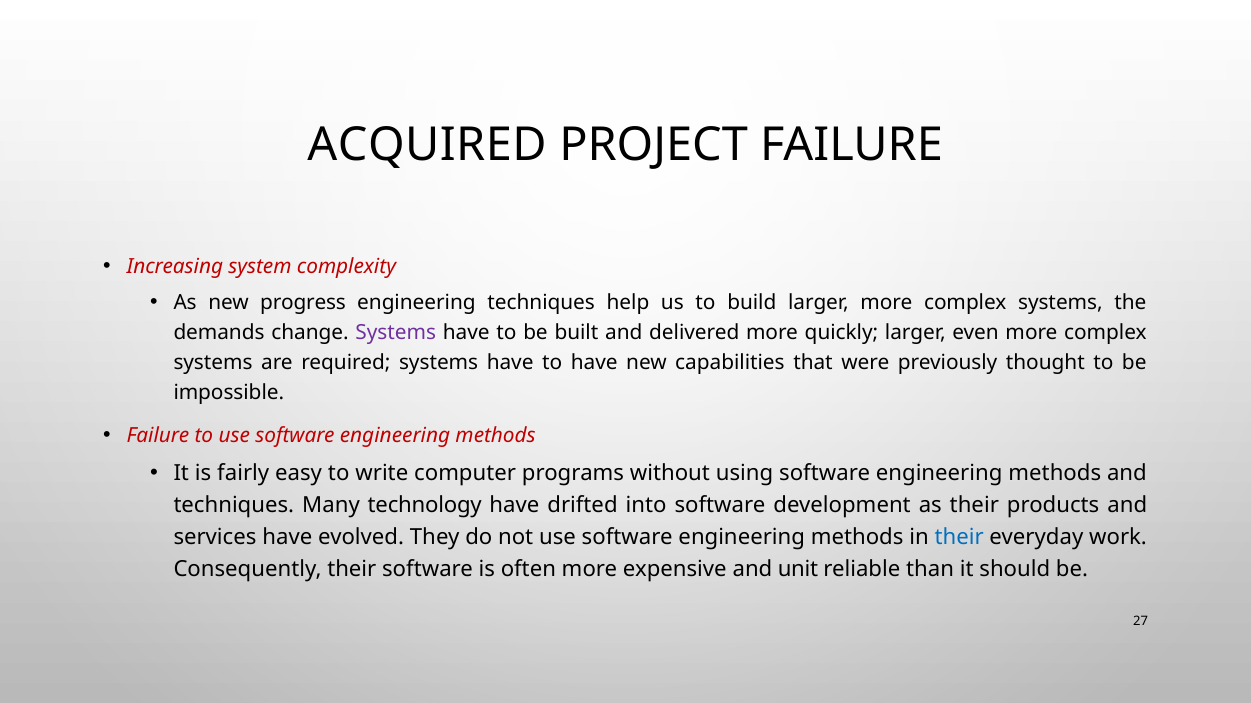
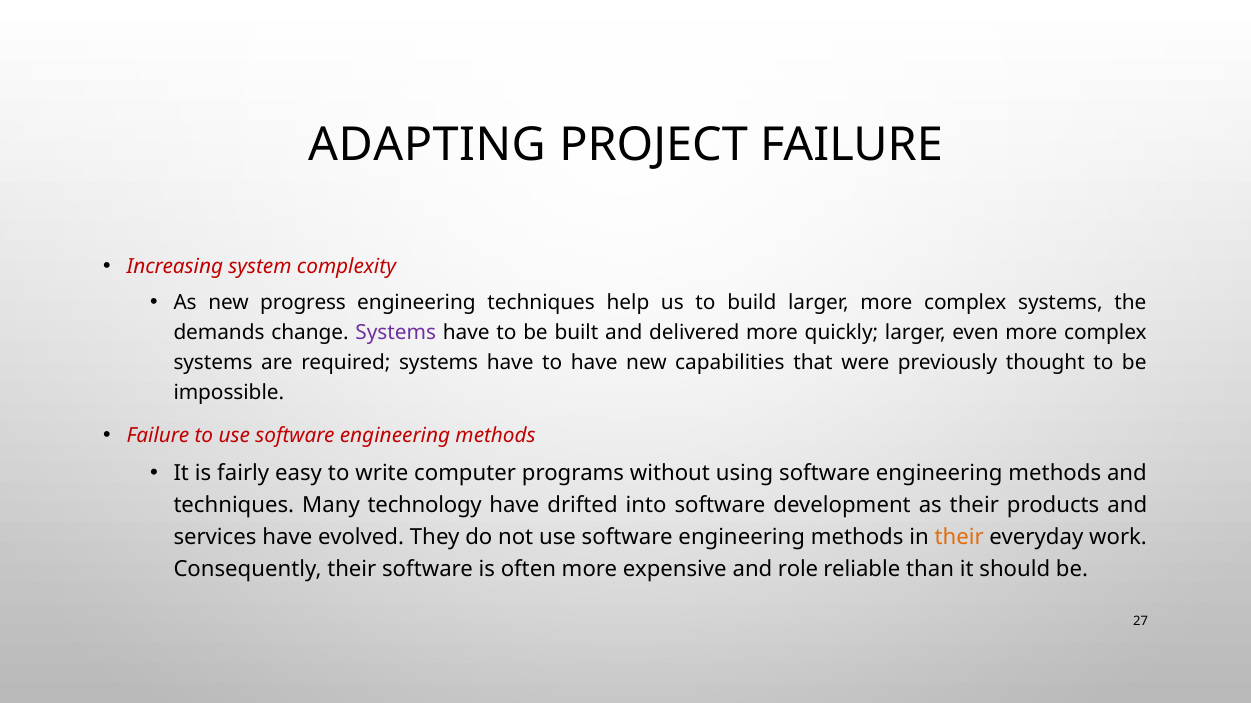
ACQUIRED: ACQUIRED -> ADAPTING
their at (959, 538) colour: blue -> orange
unit: unit -> role
